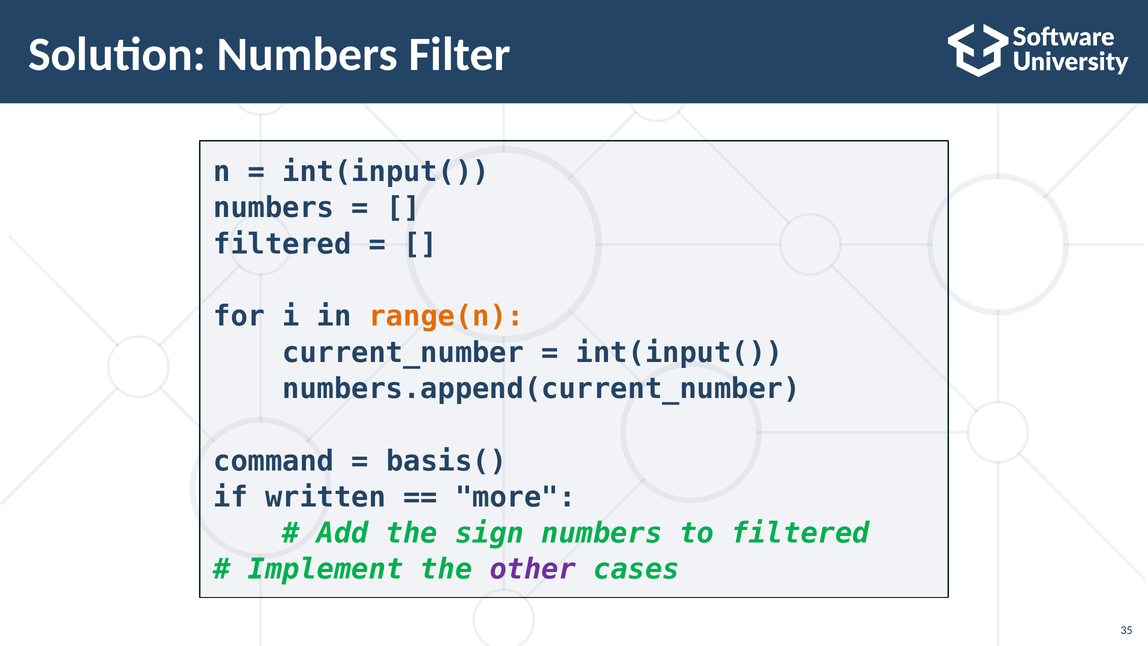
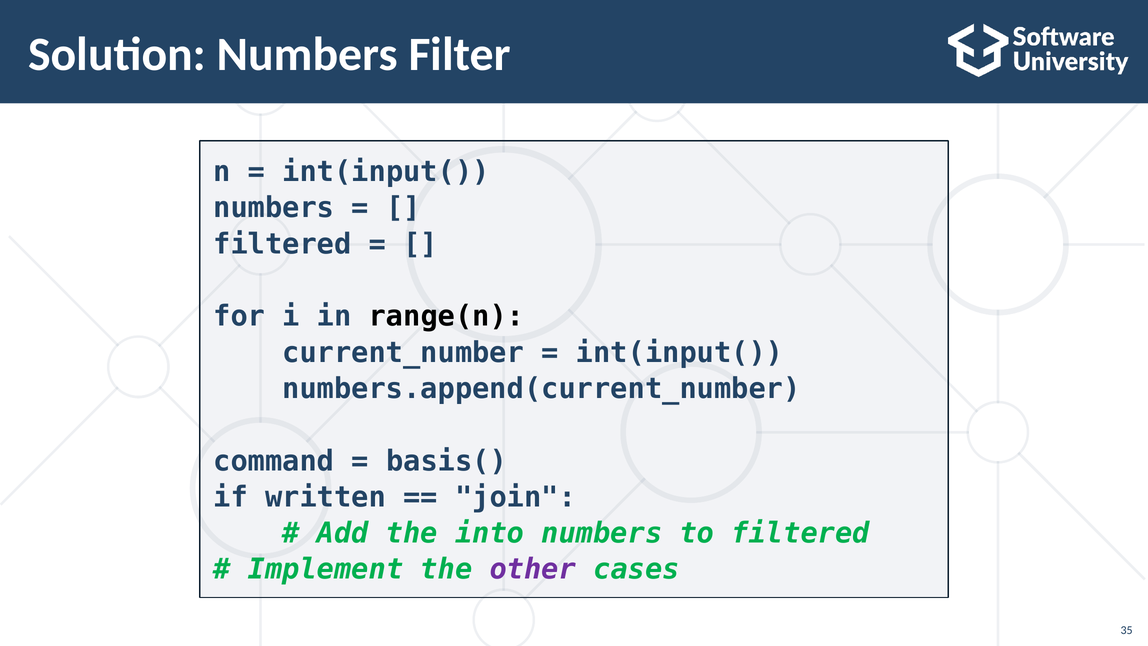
range(n colour: orange -> black
more: more -> join
sign: sign -> into
